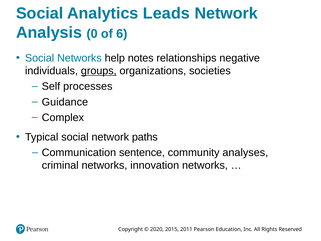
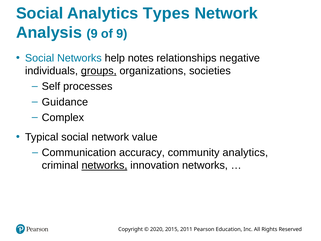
Leads: Leads -> Types
Analysis 0: 0 -> 9
of 6: 6 -> 9
paths: paths -> value
sentence: sentence -> accuracy
community analyses: analyses -> analytics
networks at (104, 165) underline: none -> present
